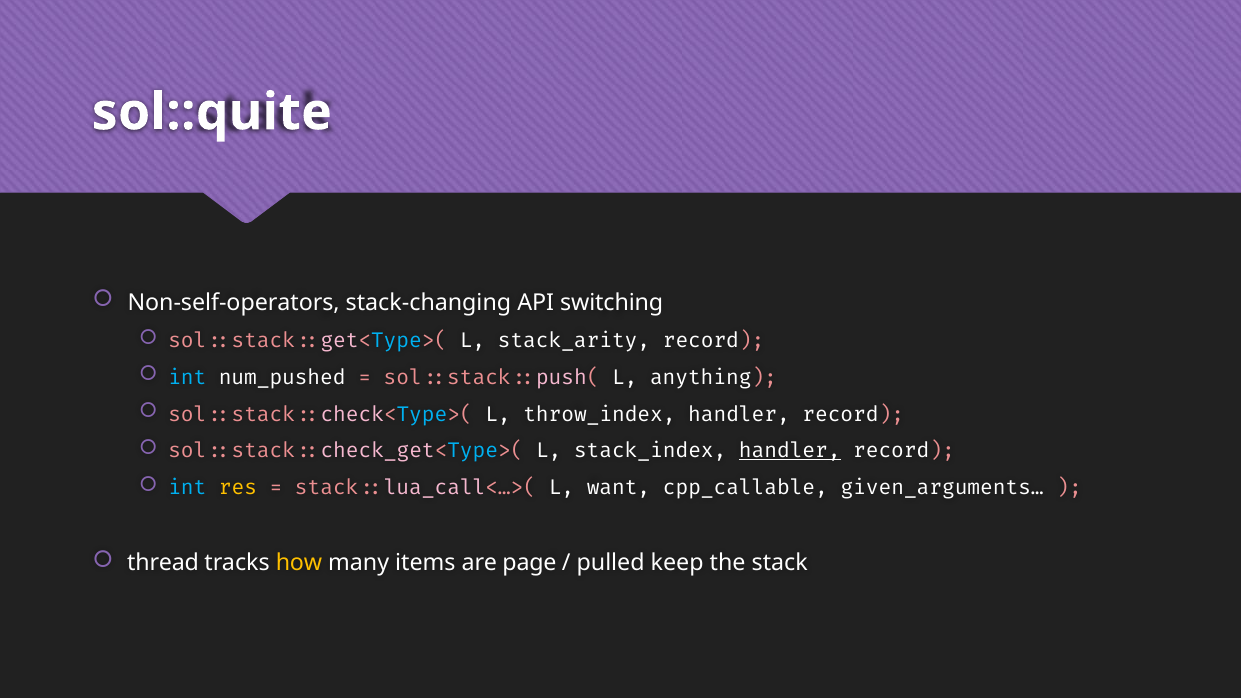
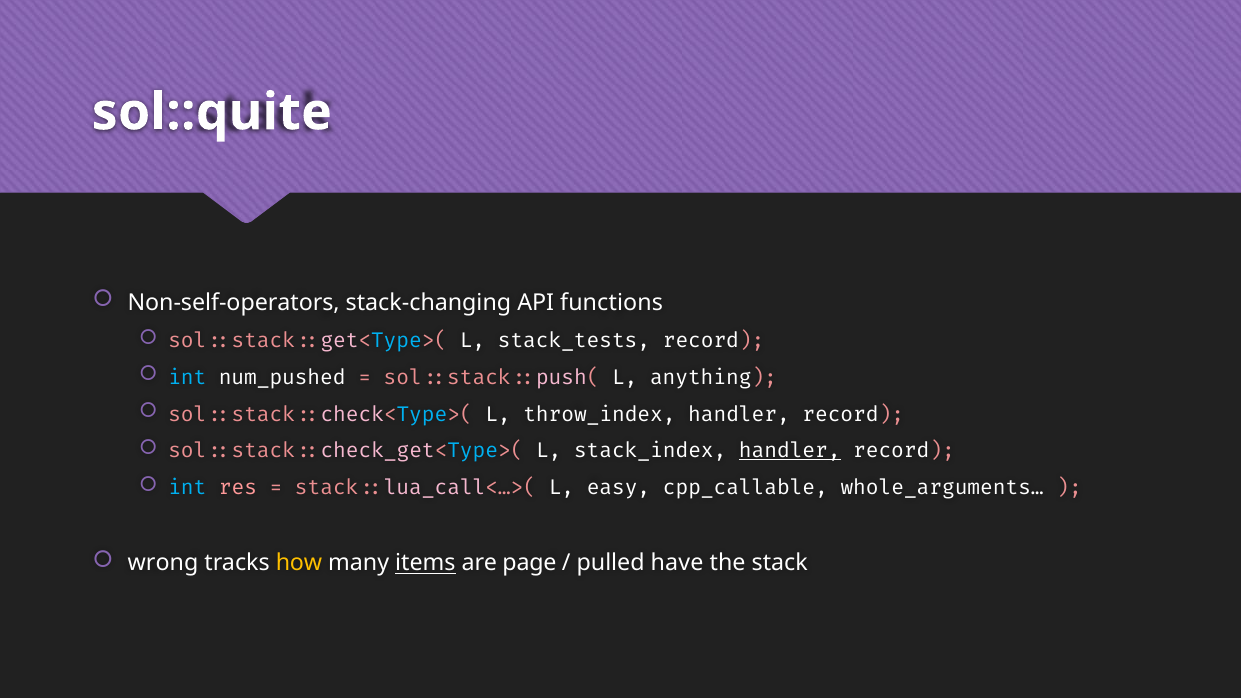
switching: switching -> functions
stack_arity: stack_arity -> stack_tests
res colour: yellow -> pink
want: want -> easy
given_arguments…: given_arguments… -> whole_arguments…
thread: thread -> wrong
items underline: none -> present
keep: keep -> have
